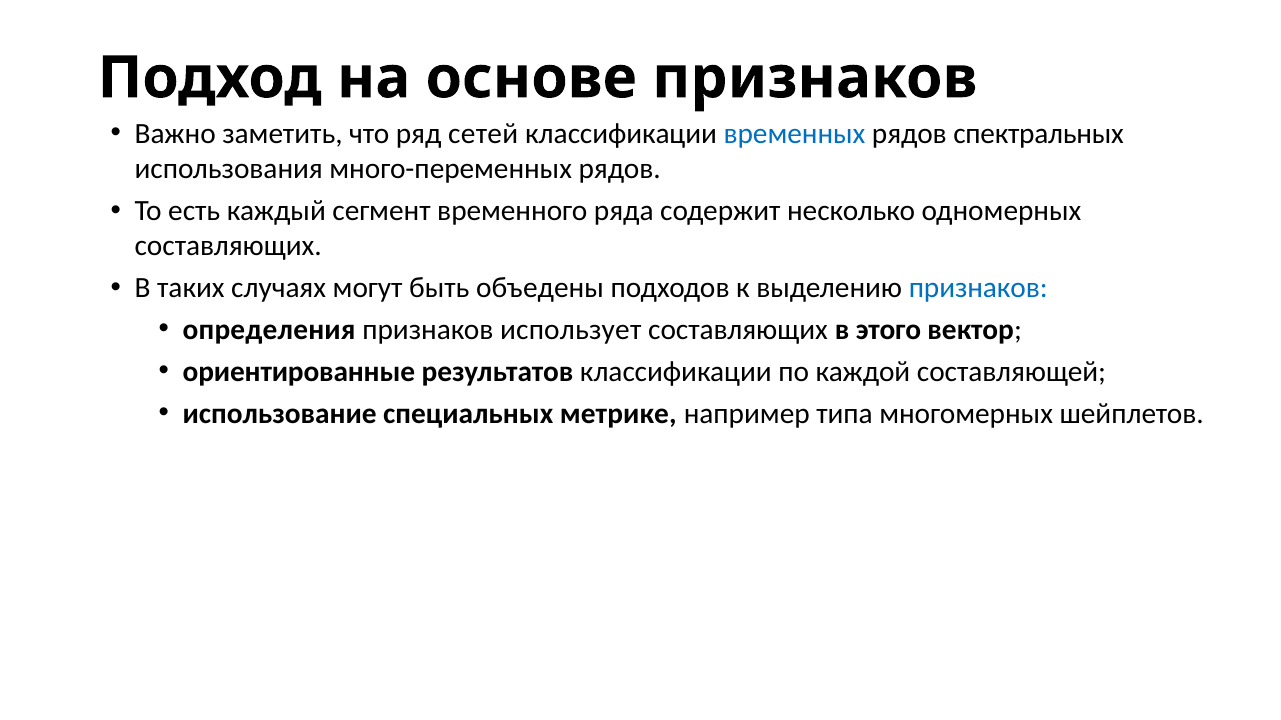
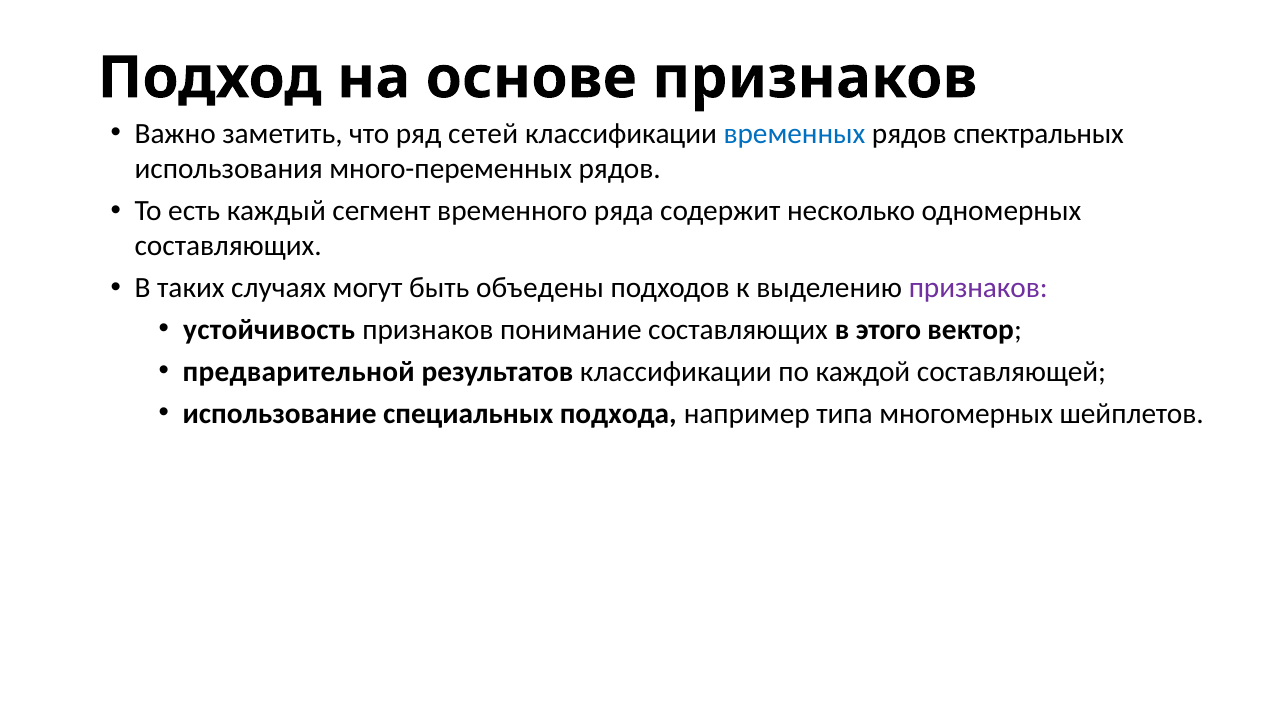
признаков at (978, 288) colour: blue -> purple
определения: определения -> устойчивость
использует: использует -> понимание
ориентированные: ориентированные -> предварительной
метрике: метрике -> подхода
